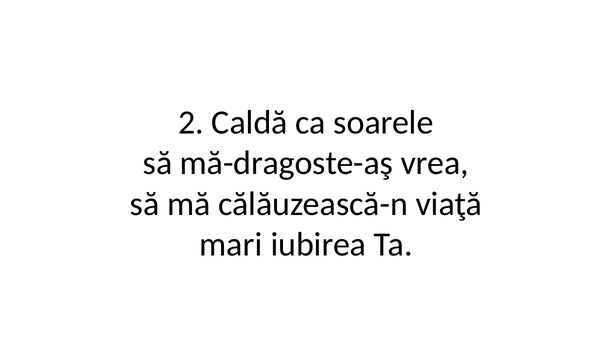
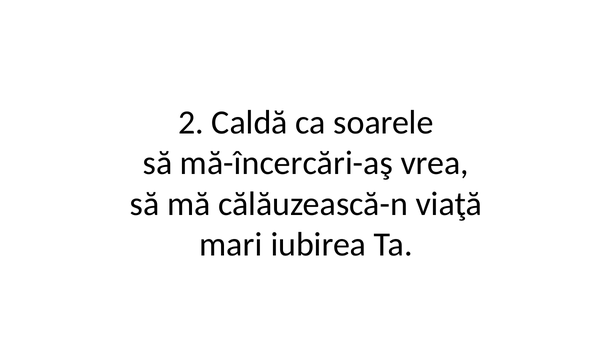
mă-dragoste-aş: mă-dragoste-aş -> mă-încercări-aş
